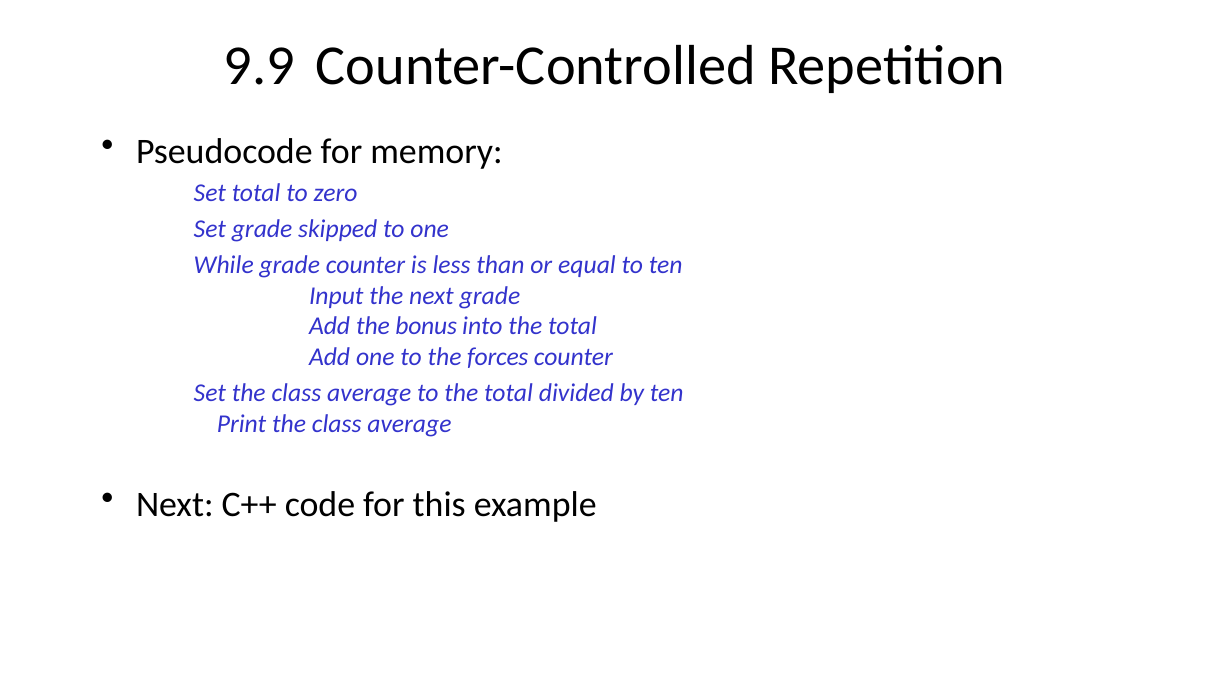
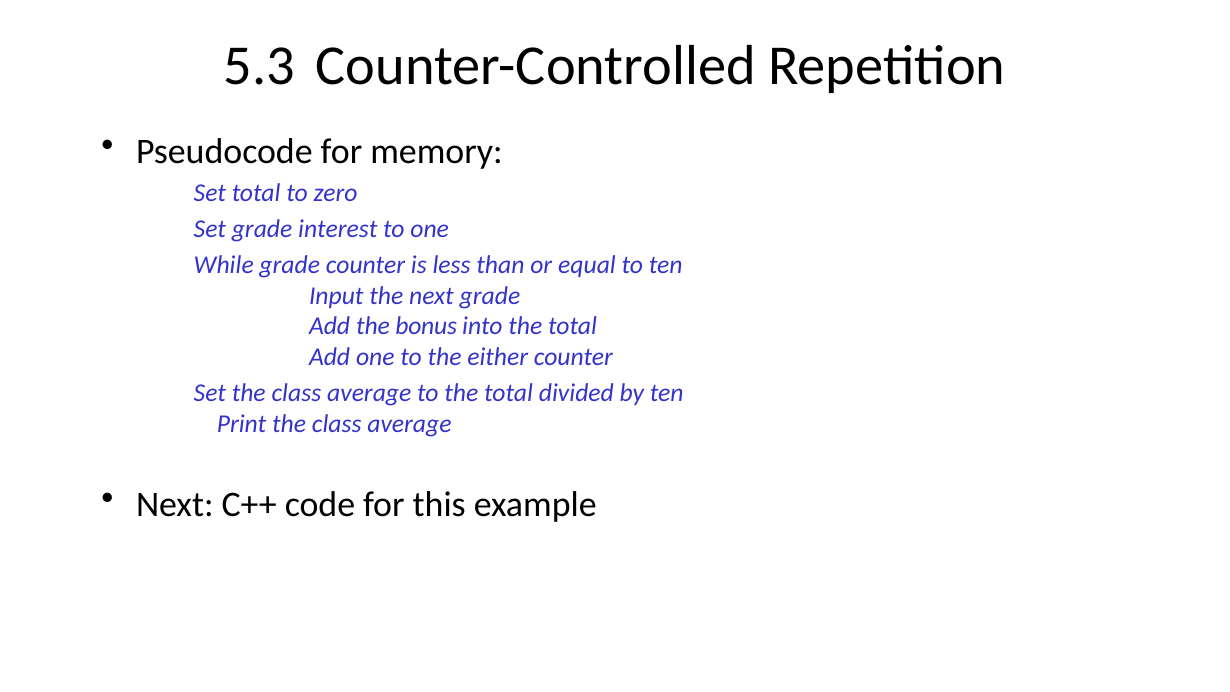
9.9: 9.9 -> 5.3
skipped: skipped -> interest
forces: forces -> either
